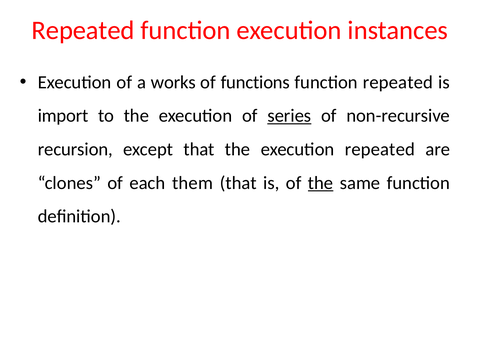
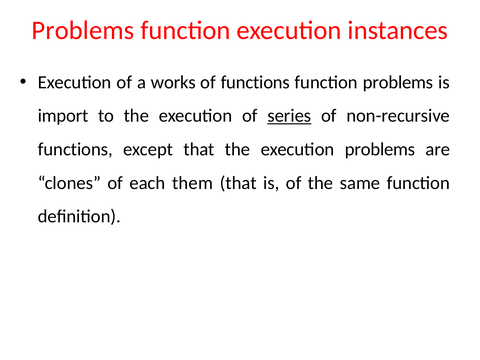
Repeated at (83, 30): Repeated -> Problems
function repeated: repeated -> problems
recursion at (75, 149): recursion -> functions
execution repeated: repeated -> problems
the at (321, 183) underline: present -> none
